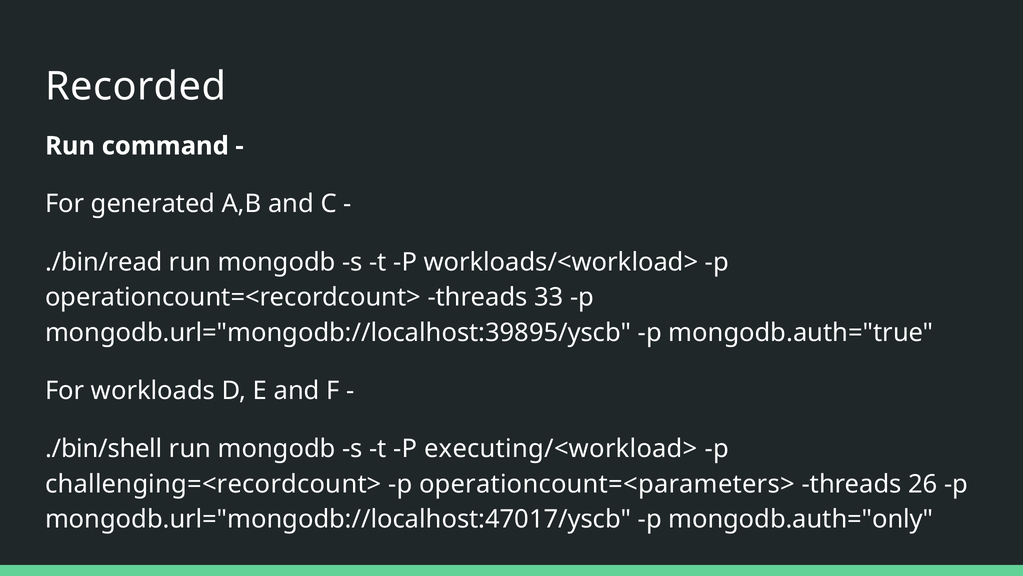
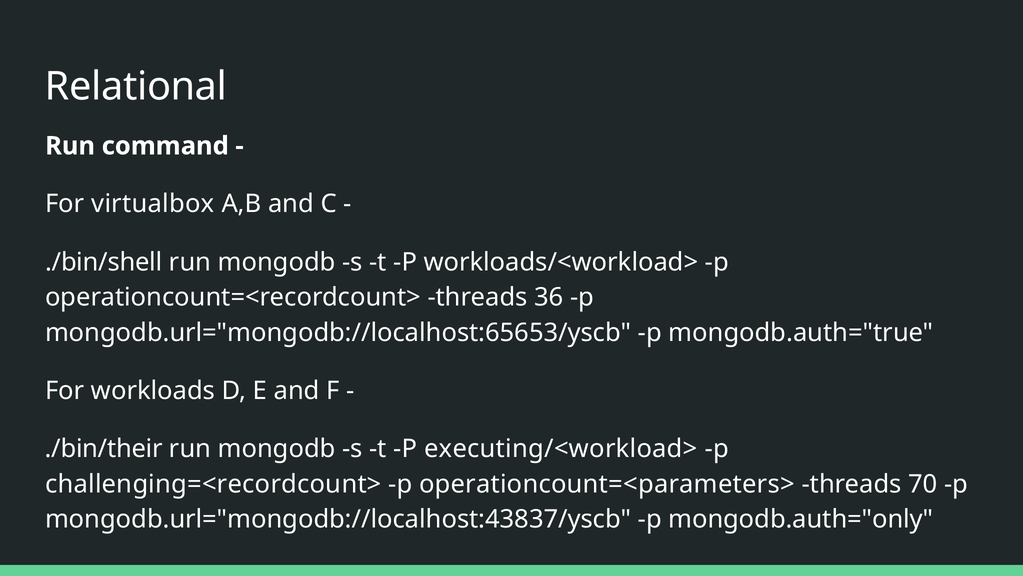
Recorded: Recorded -> Relational
generated: generated -> virtualbox
./bin/read: ./bin/read -> ./bin/shell
33: 33 -> 36
mongodb.url="mongodb://localhost:39895/yscb: mongodb.url="mongodb://localhost:39895/yscb -> mongodb.url="mongodb://localhost:65653/yscb
./bin/shell: ./bin/shell -> ./bin/their
26: 26 -> 70
mongodb.url="mongodb://localhost:47017/yscb: mongodb.url="mongodb://localhost:47017/yscb -> mongodb.url="mongodb://localhost:43837/yscb
